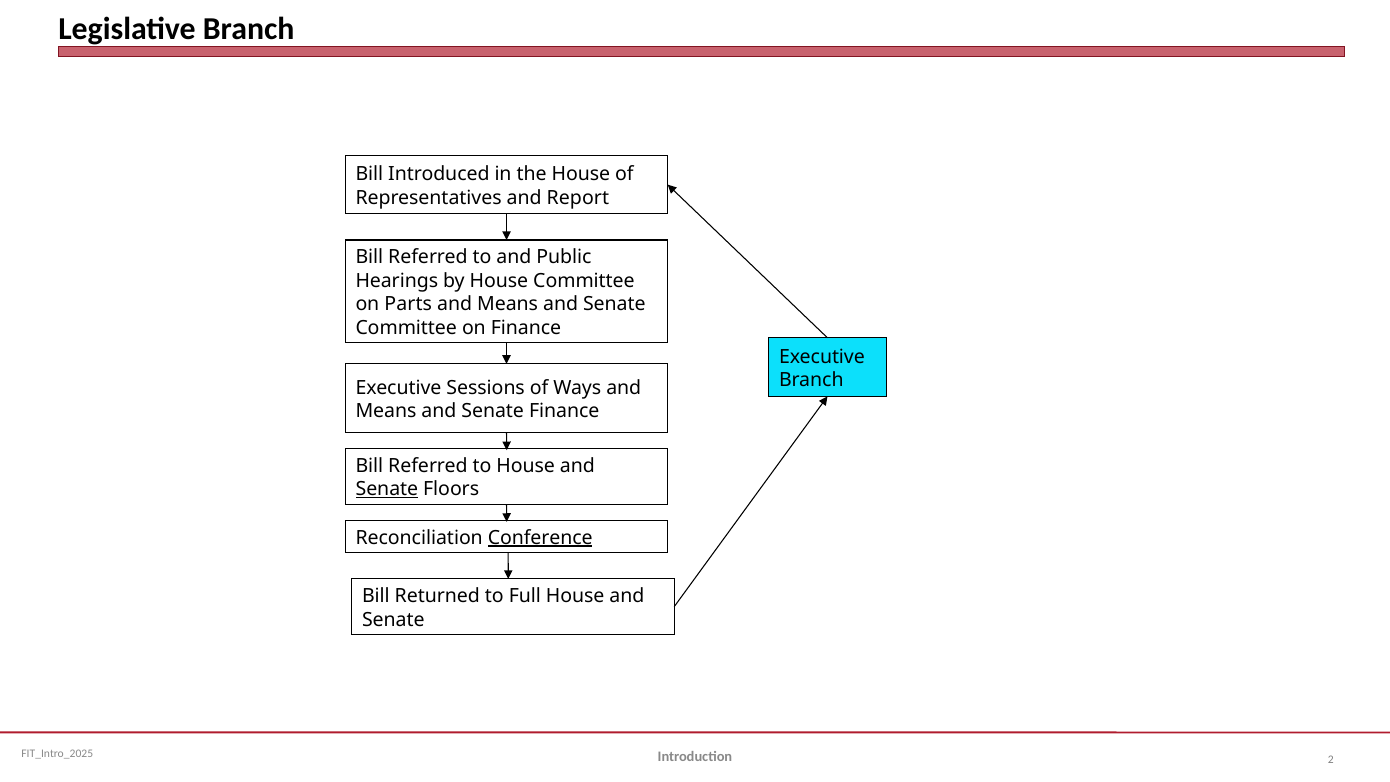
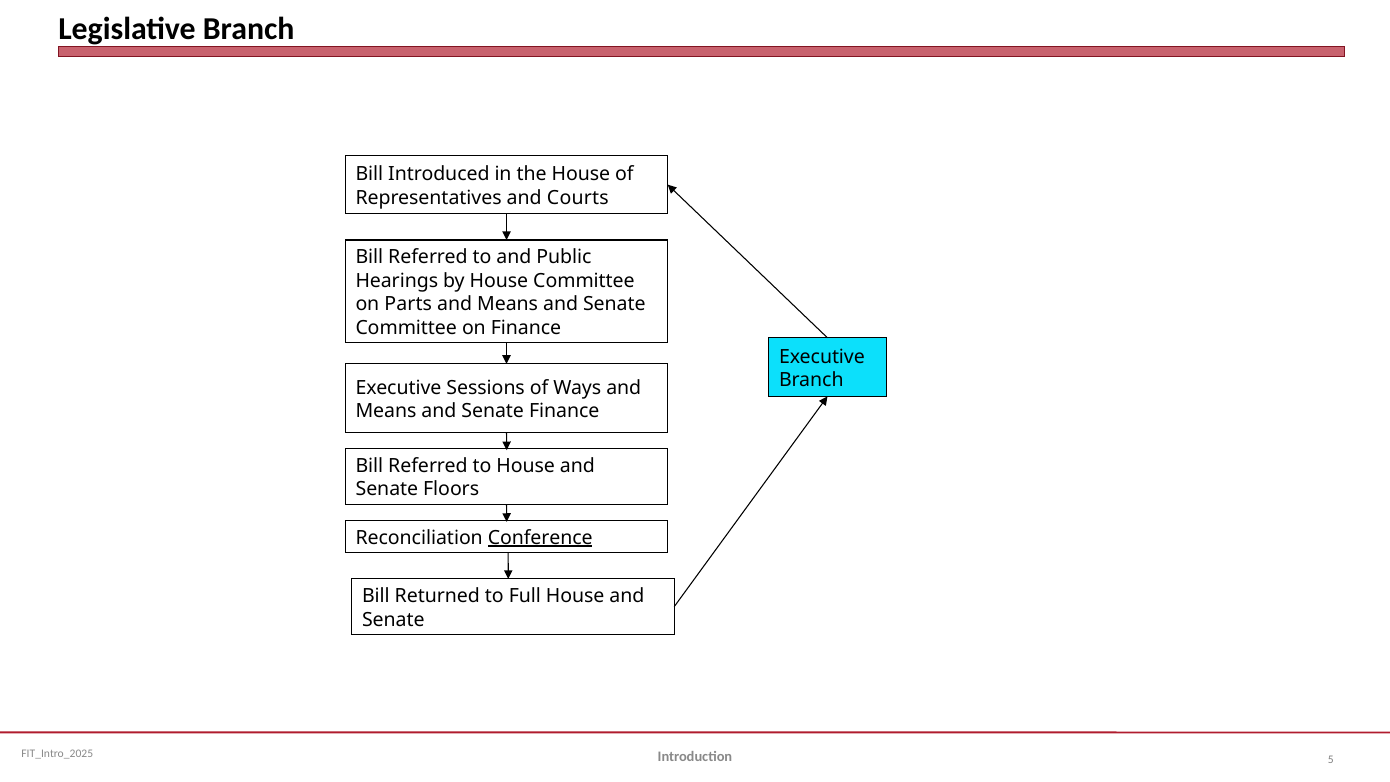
Report: Report -> Courts
Senate at (387, 489) underline: present -> none
2: 2 -> 5
